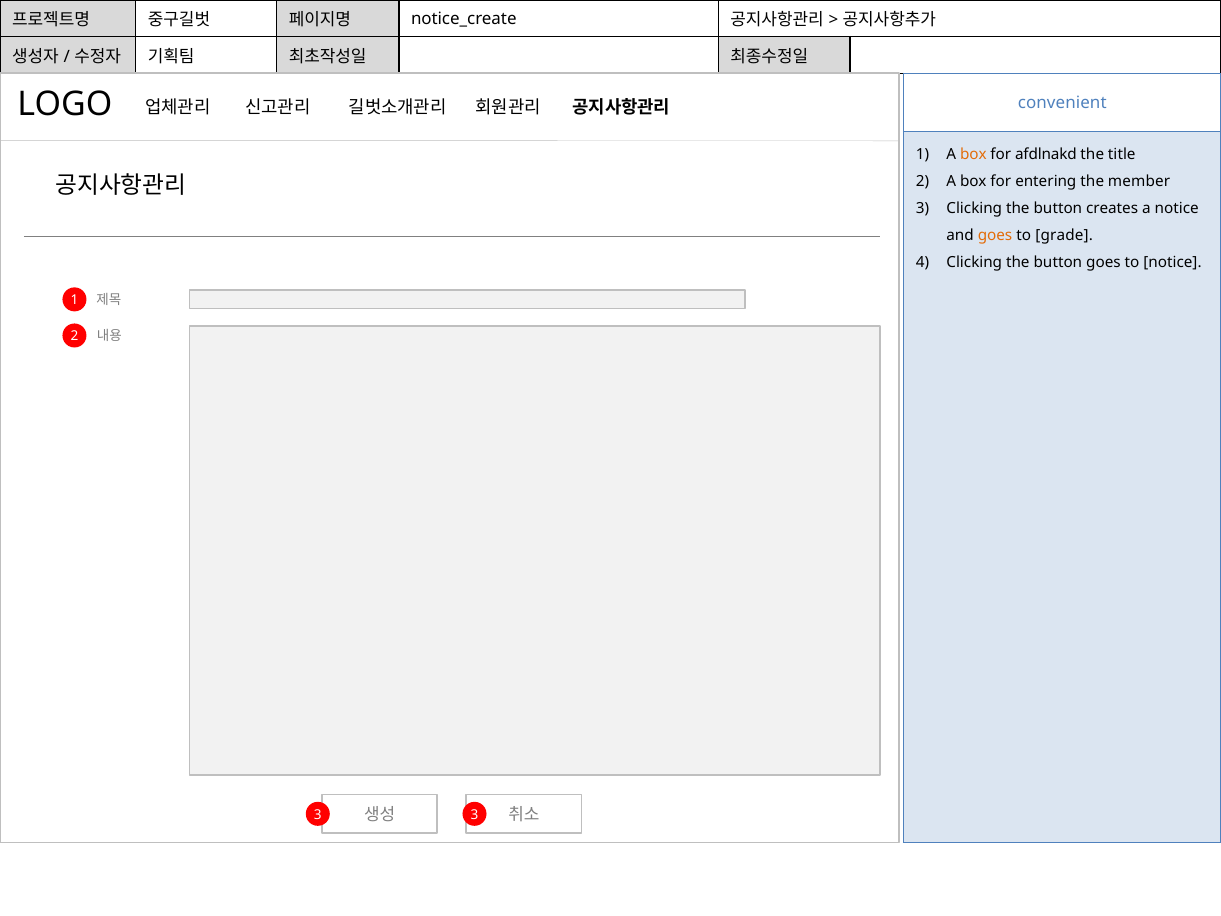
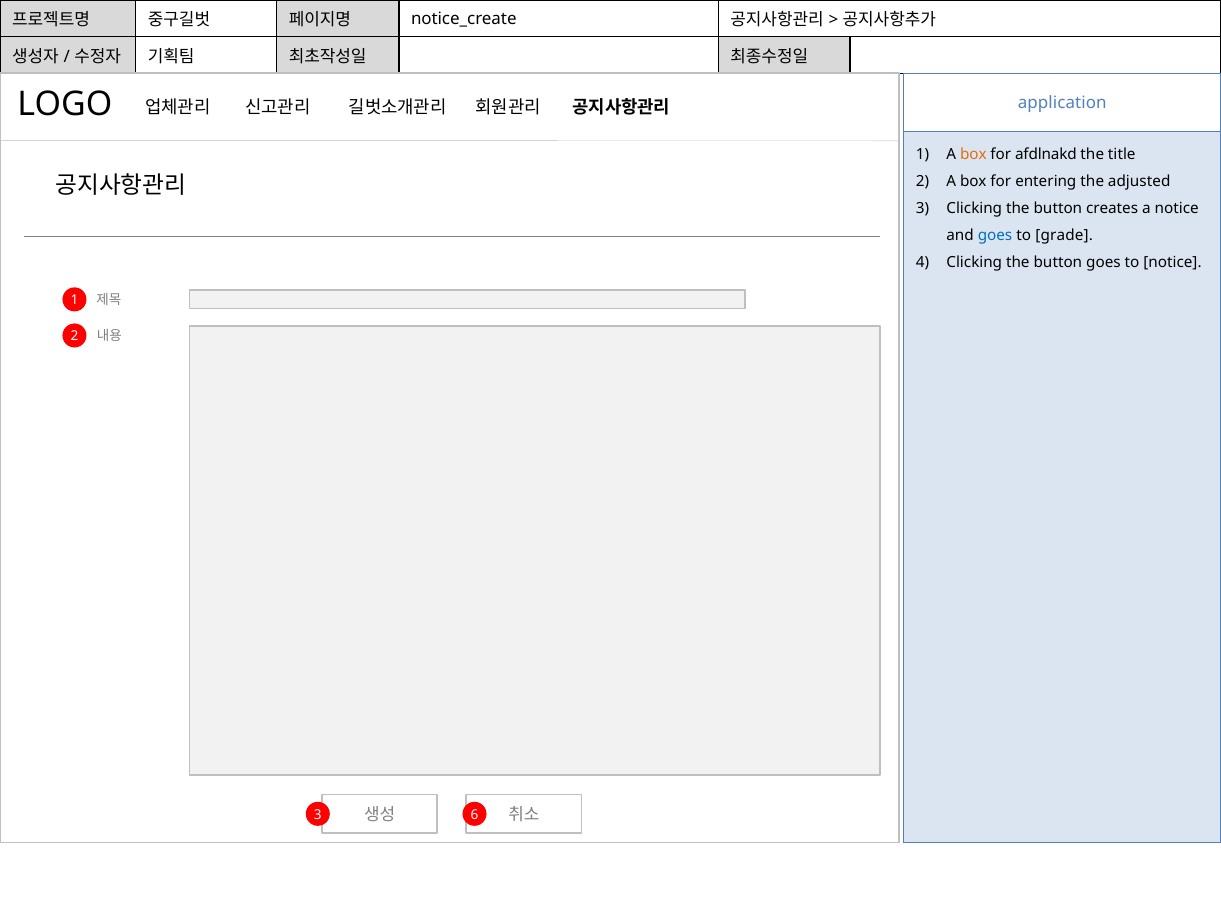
convenient: convenient -> application
member: member -> adjusted
goes at (995, 236) colour: orange -> blue
3 3: 3 -> 6
